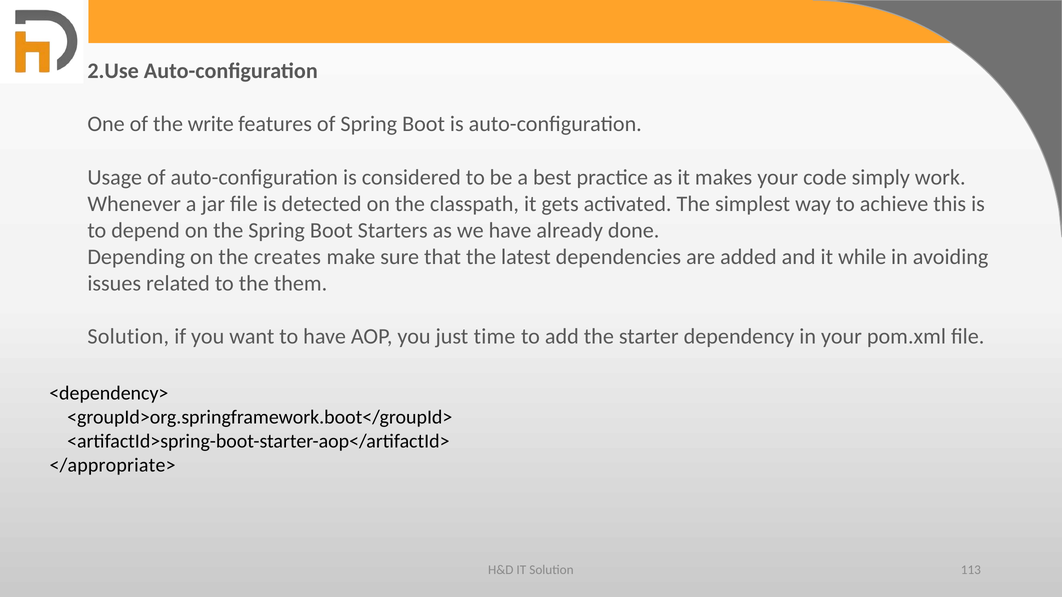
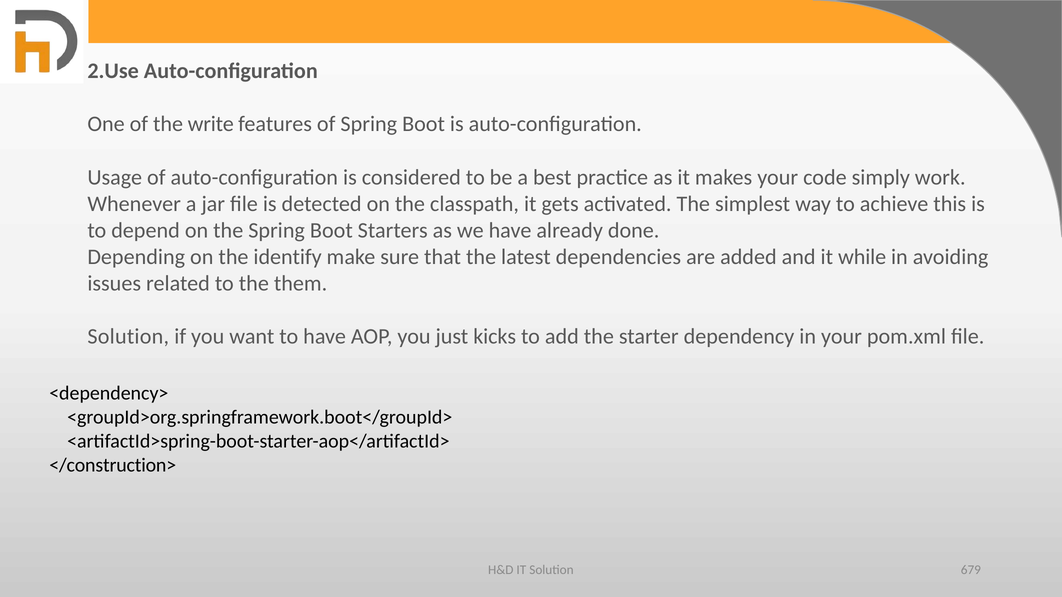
creates: creates -> identify
time: time -> kicks
</appropriate>: </appropriate> -> </construction>
113: 113 -> 679
